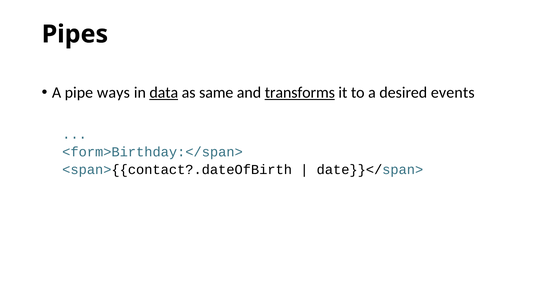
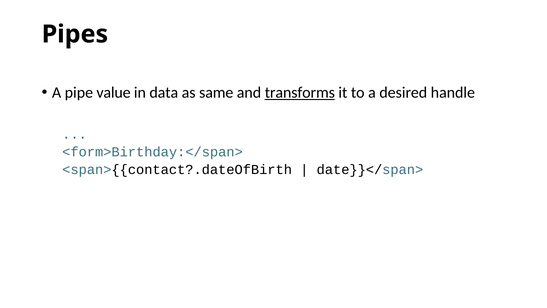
ways: ways -> value
data underline: present -> none
events: events -> handle
